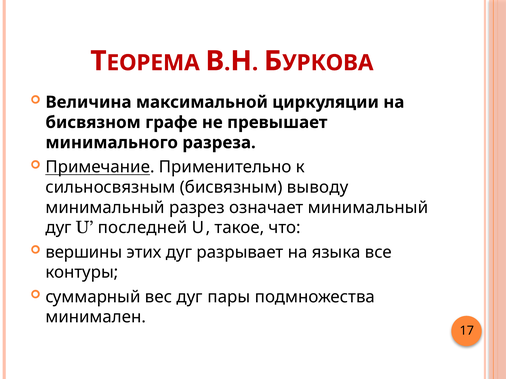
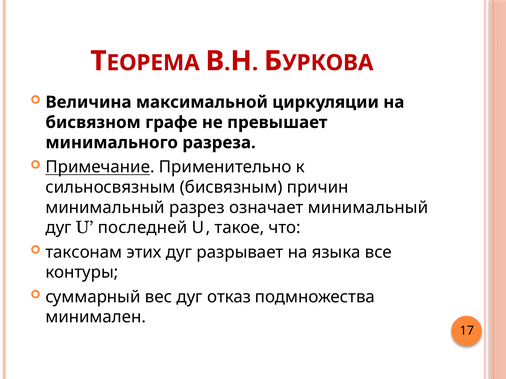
выводу: выводу -> причин
вершины: вершины -> таксонам
пары: пары -> отказ
